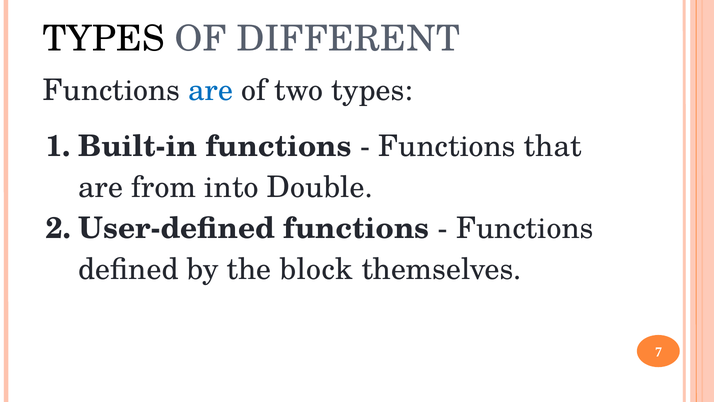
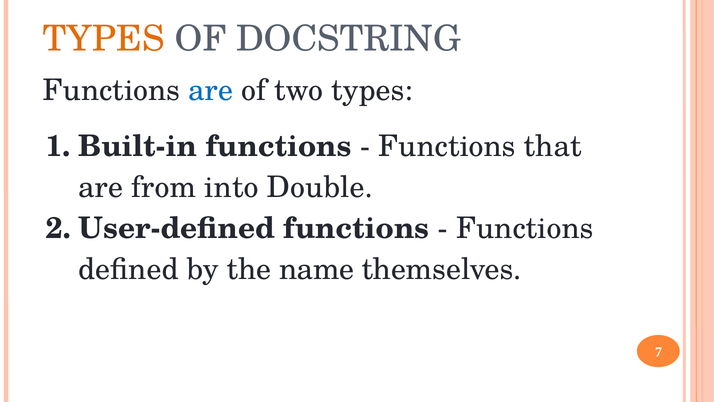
TYPES at (104, 39) colour: black -> orange
DIFFERENT: DIFFERENT -> DOCSTRING
block: block -> name
